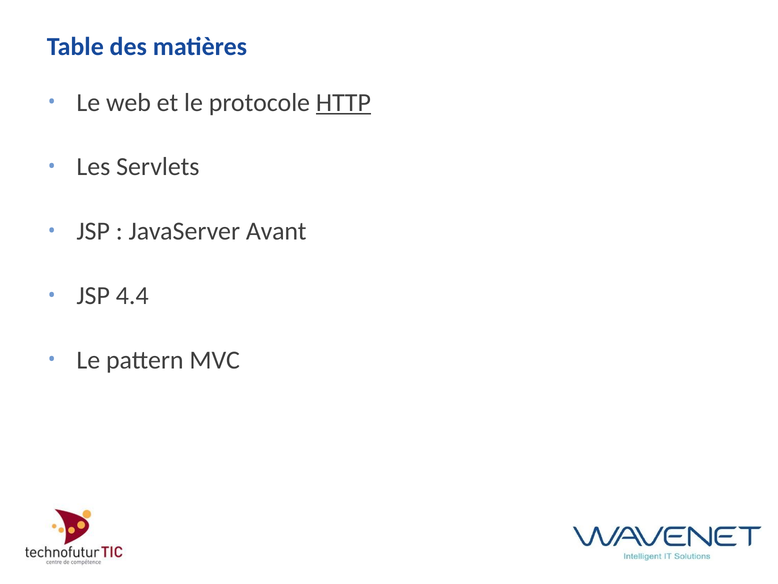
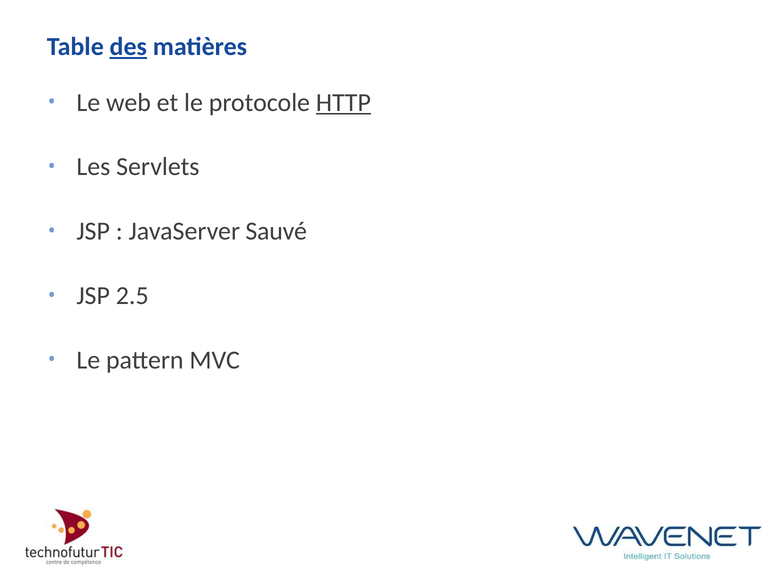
des underline: none -> present
Avant: Avant -> Sauvé
4.4: 4.4 -> 2.5
